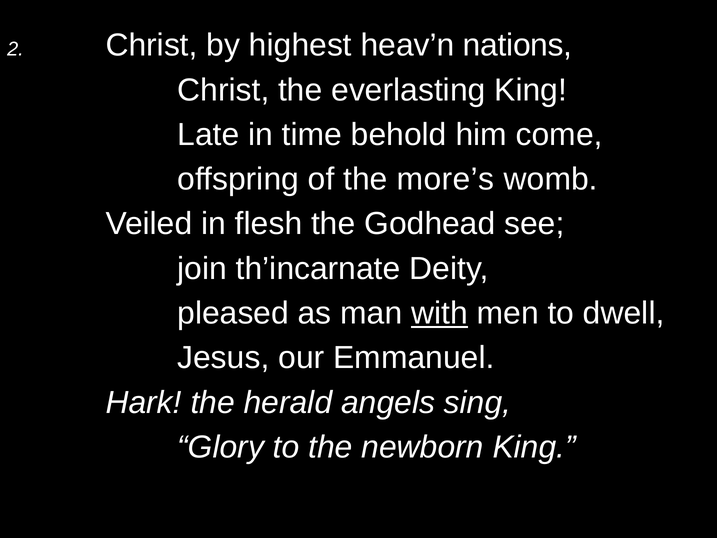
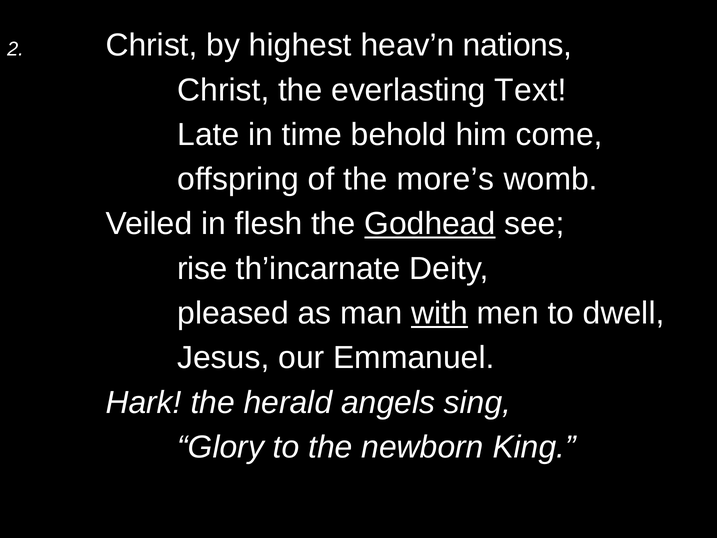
everlasting King: King -> Text
Godhead underline: none -> present
join: join -> rise
